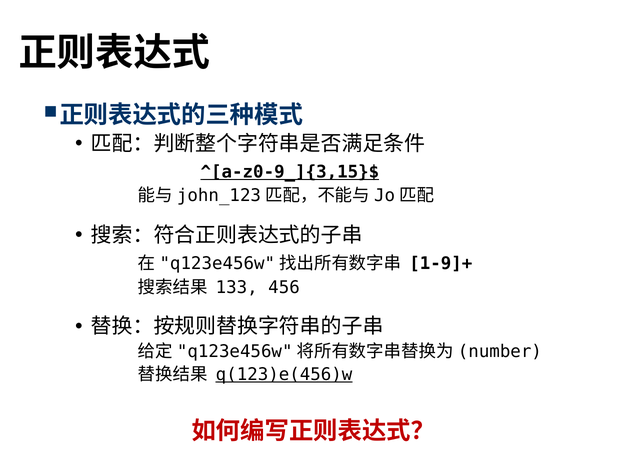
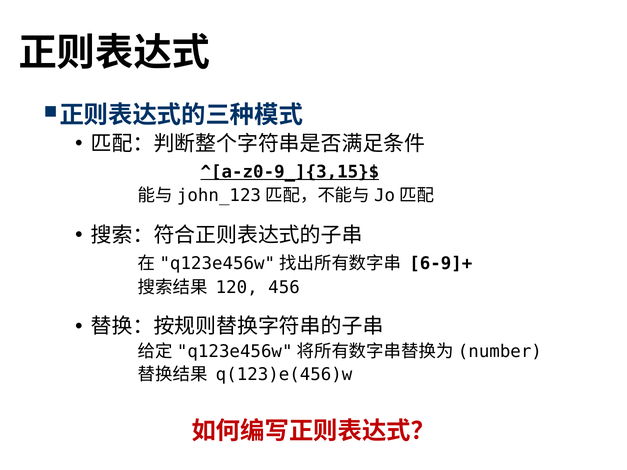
1-9]+: 1-9]+ -> 6-9]+
133: 133 -> 120
q(123)e(456)w underline: present -> none
